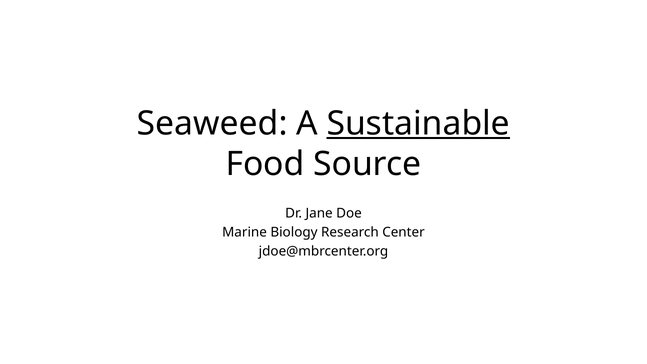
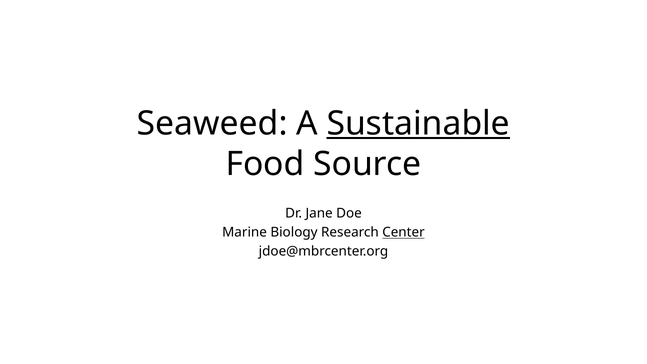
Center underline: none -> present
